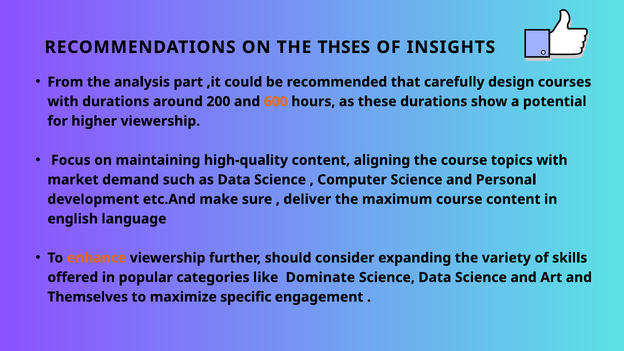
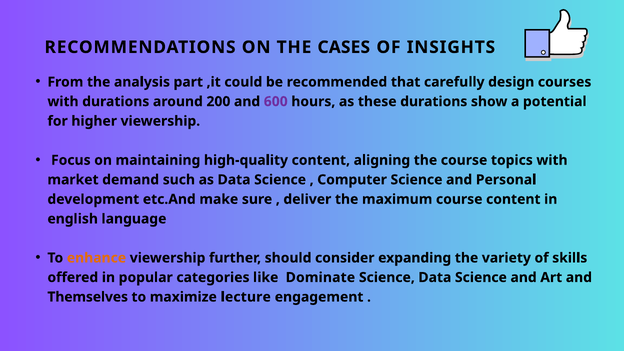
THSES: THSES -> CASES
600 colour: orange -> purple
specific: specific -> lecture
